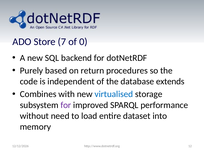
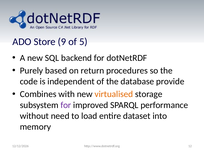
7: 7 -> 9
0: 0 -> 5
extends: extends -> provide
virtualised colour: blue -> orange
